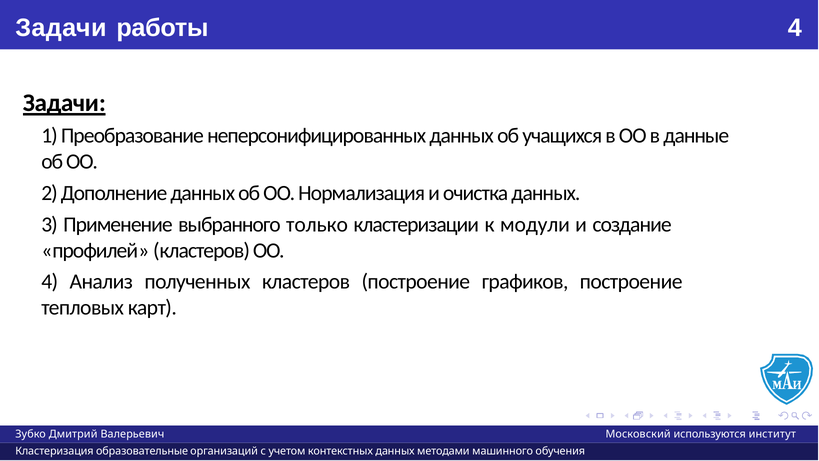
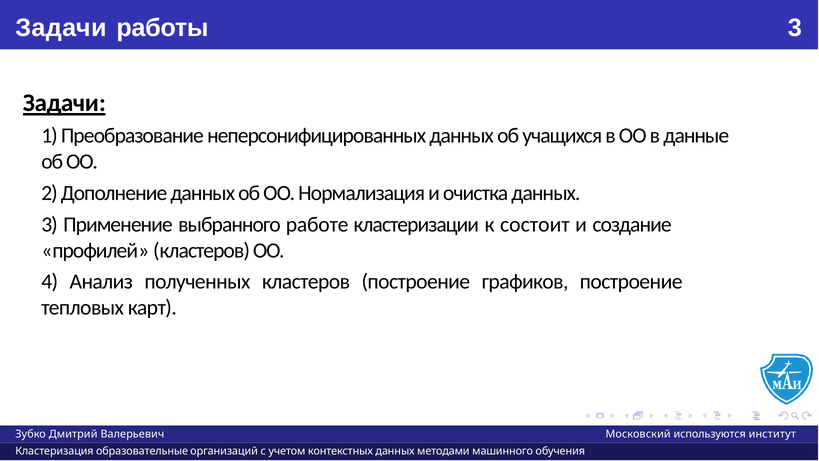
работы 4: 4 -> 3
только: только -> работе
модули: модули -> состоит
